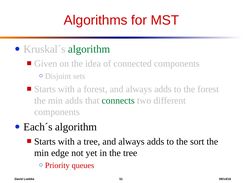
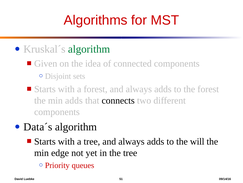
connects colour: green -> black
Each´s: Each´s -> Data´s
sort: sort -> will
